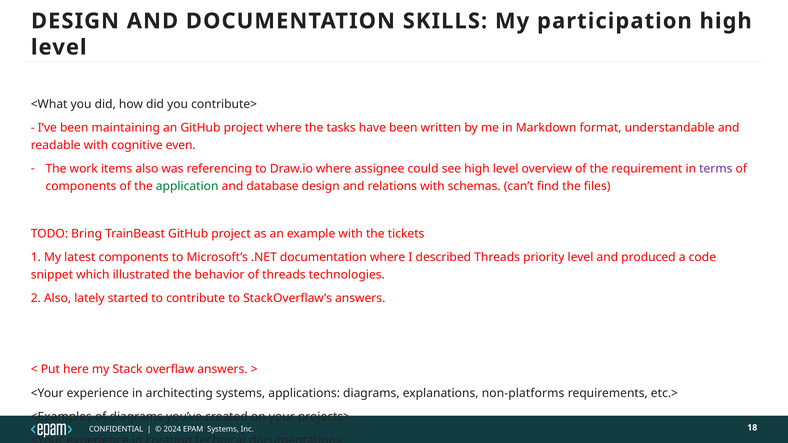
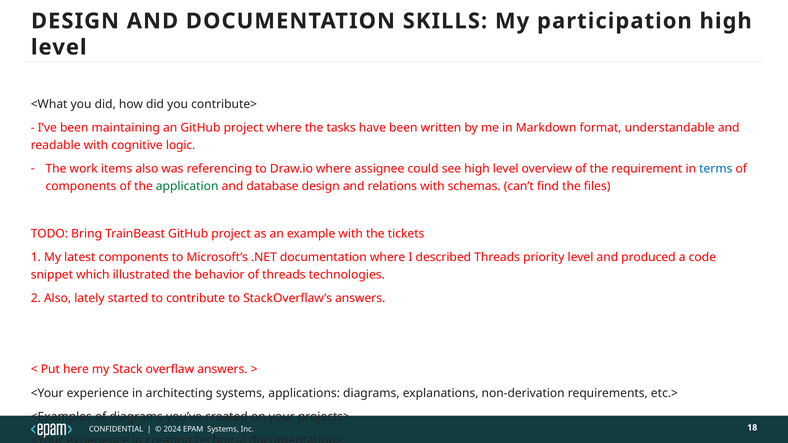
even: even -> logic
terms colour: purple -> blue
non-platforms: non-platforms -> non-derivation
